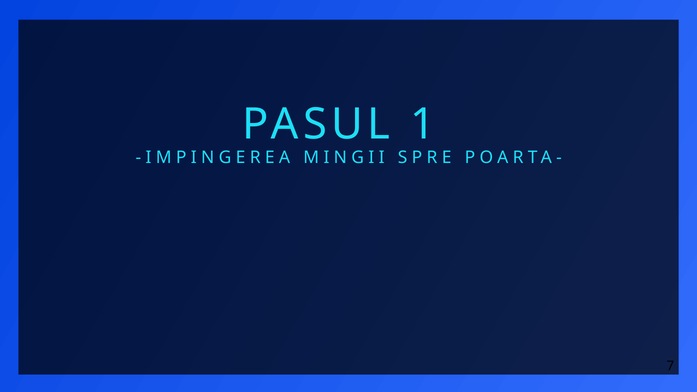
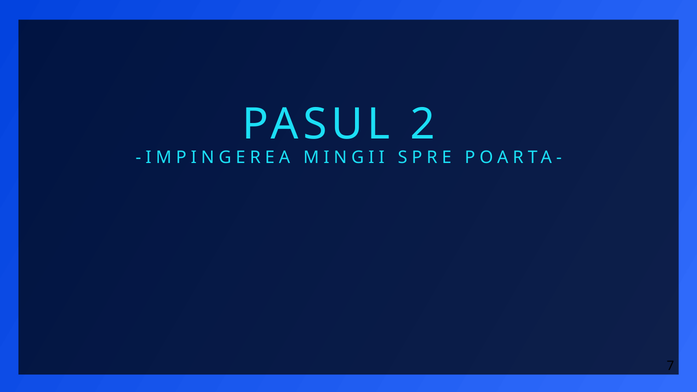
1: 1 -> 2
